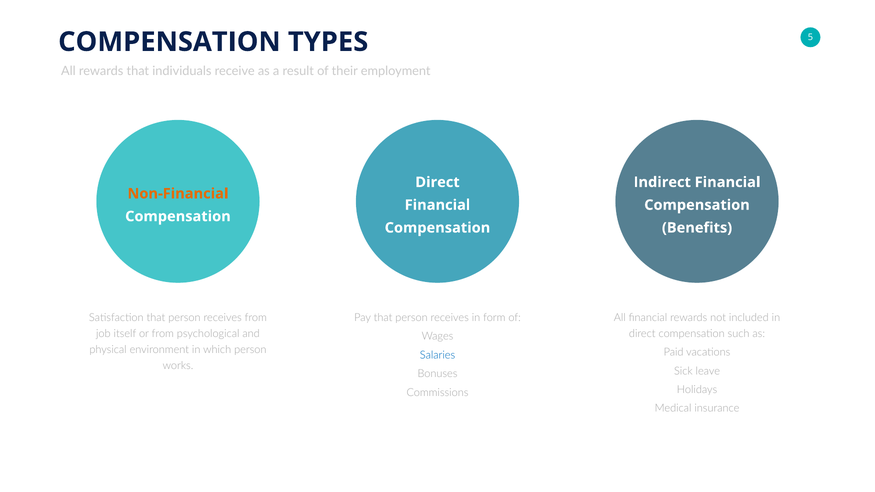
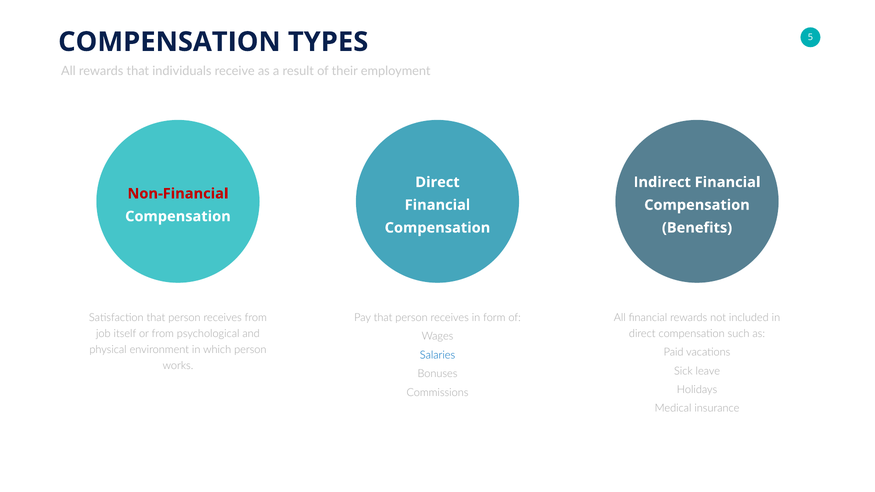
Non-Financial colour: orange -> red
